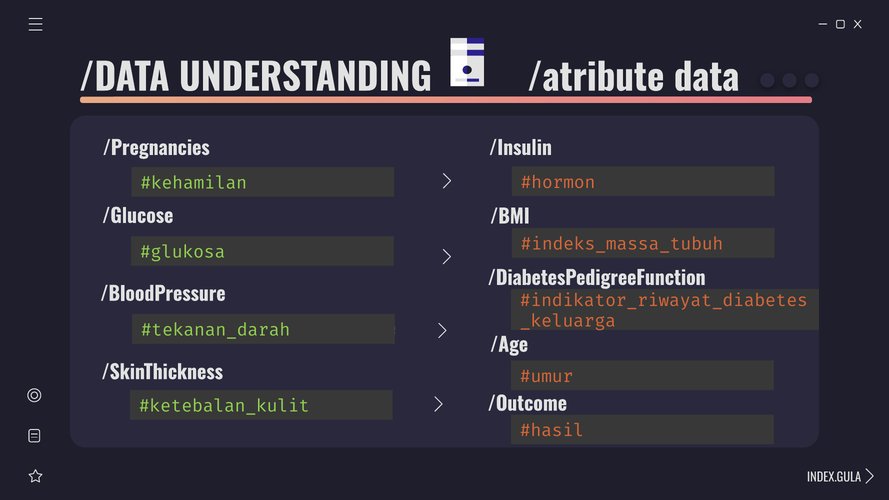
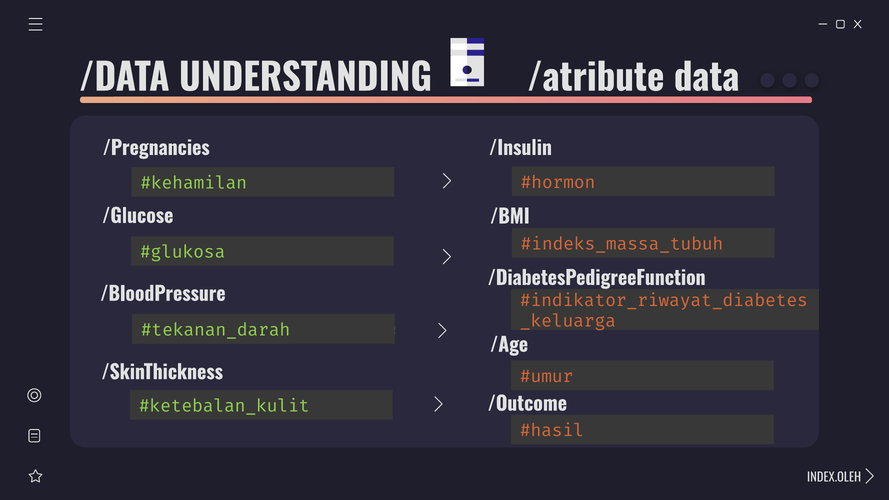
INDEX.GULA: INDEX.GULA -> INDEX.OLEH
